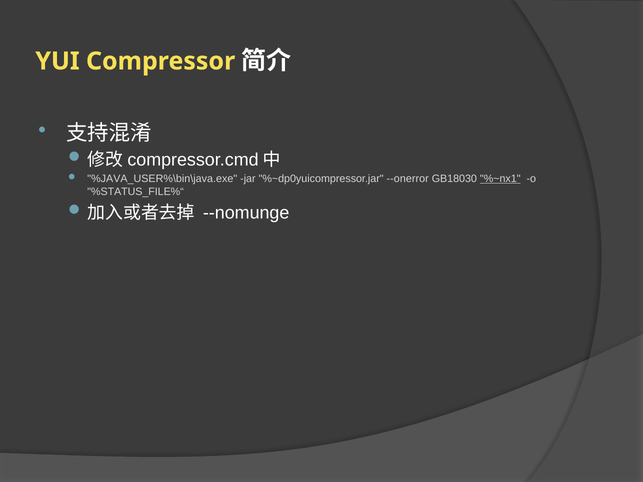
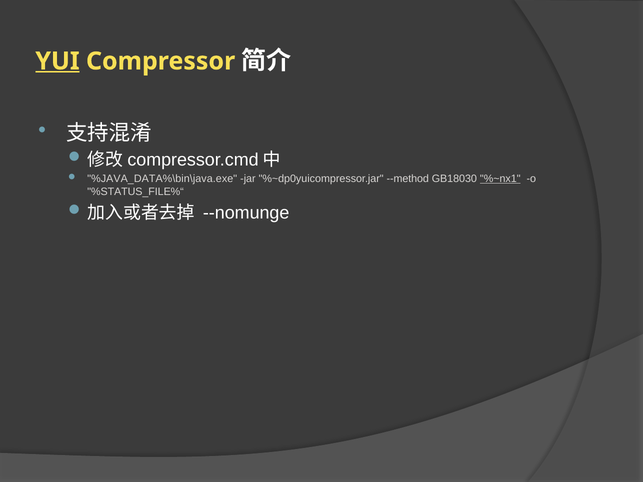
YUI underline: none -> present
%JAVA_USER%\bin\java.exe: %JAVA_USER%\bin\java.exe -> %JAVA_DATA%\bin\java.exe
--onerror: --onerror -> --method
